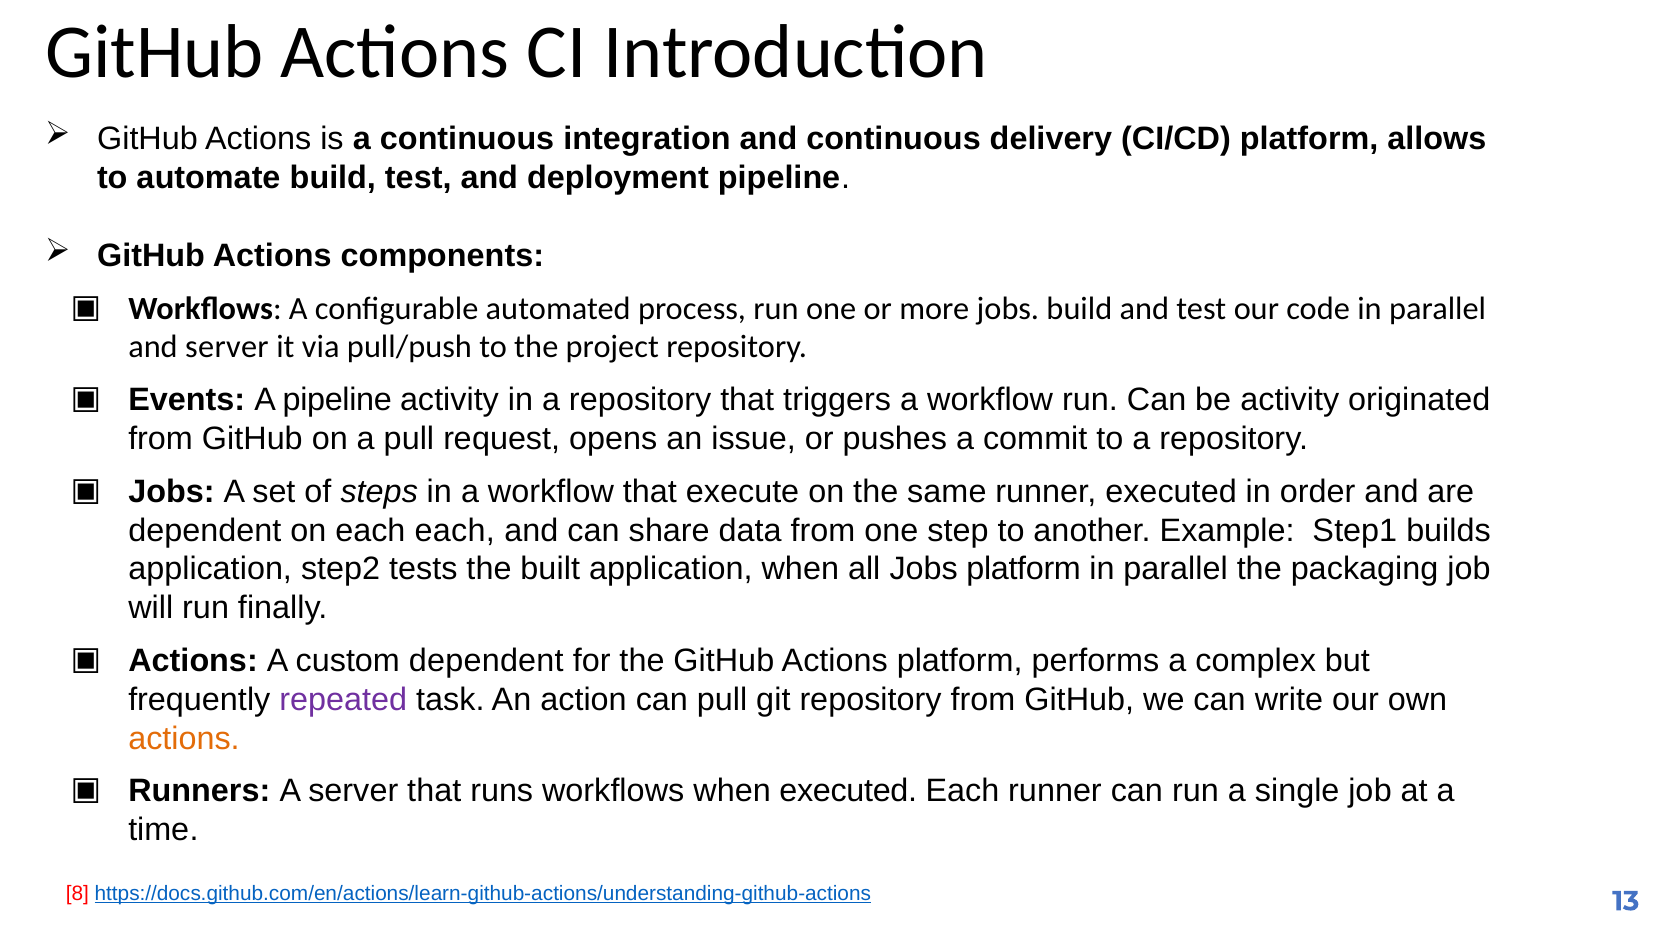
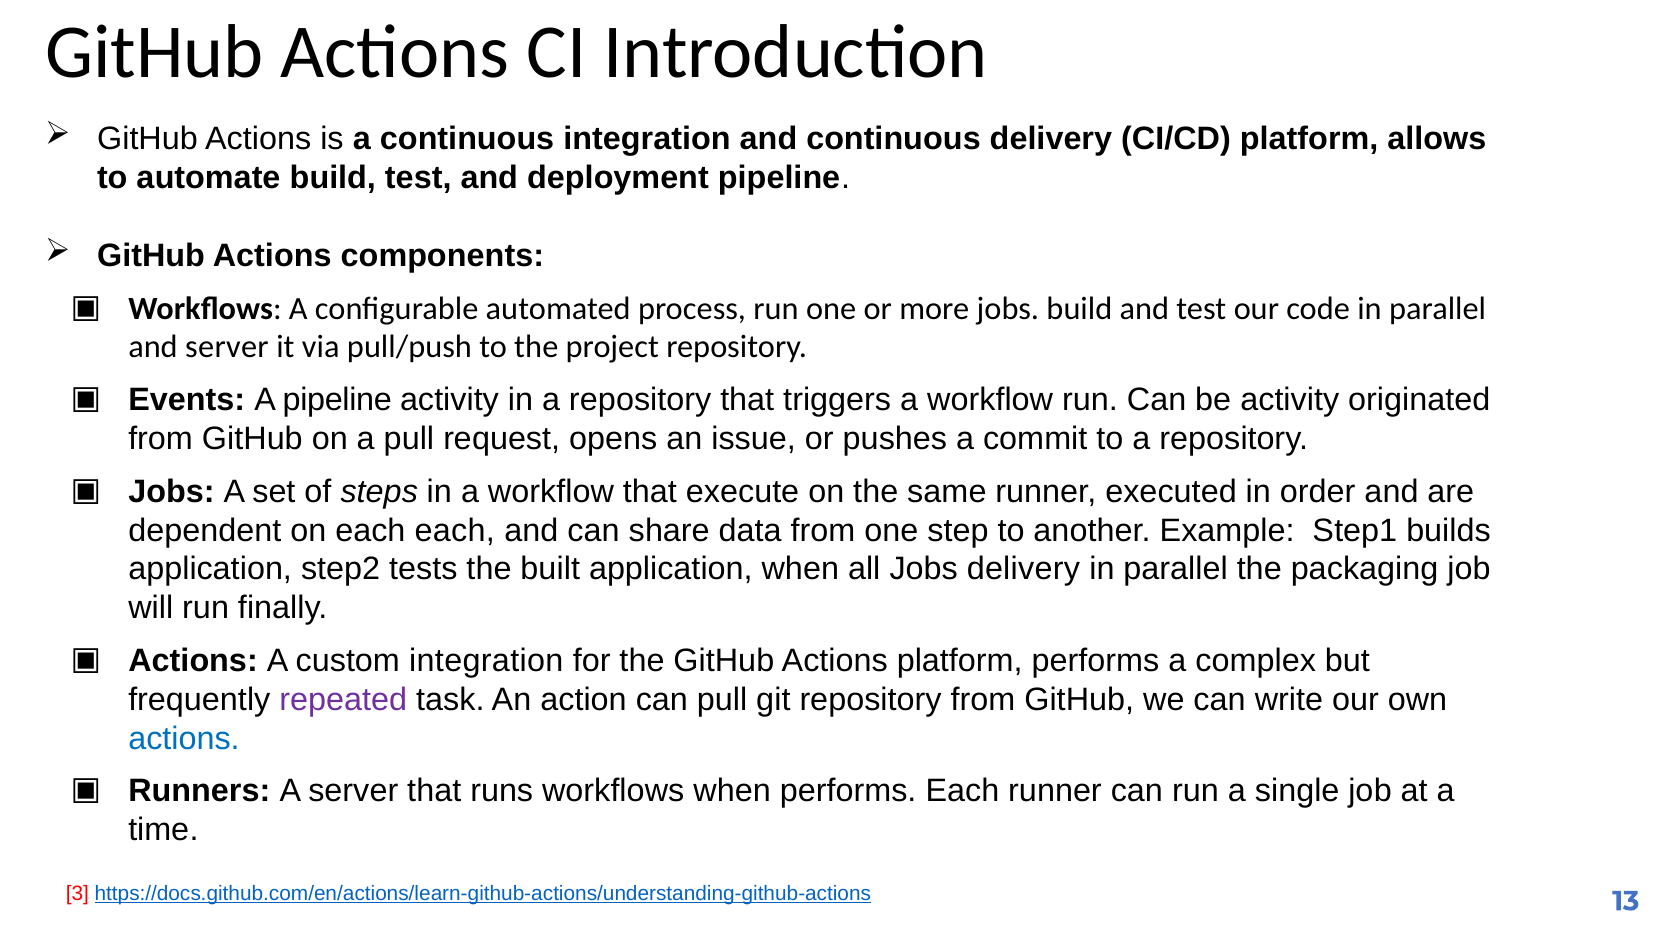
Jobs platform: platform -> delivery
custom dependent: dependent -> integration
actions at (184, 738) colour: orange -> blue
when executed: executed -> performs
8: 8 -> 3
